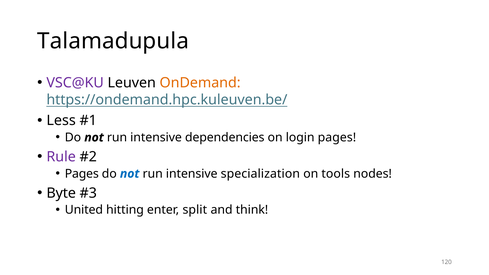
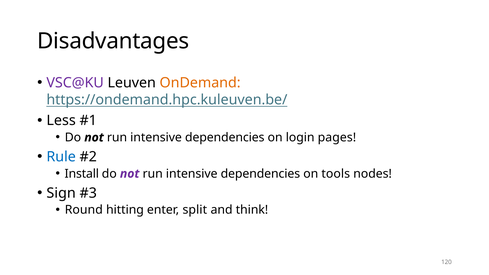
Talamadupula: Talamadupula -> Disadvantages
Rule colour: purple -> blue
Pages at (82, 174): Pages -> Install
not at (130, 174) colour: blue -> purple
specialization at (260, 174): specialization -> dependencies
Byte: Byte -> Sign
United: United -> Round
